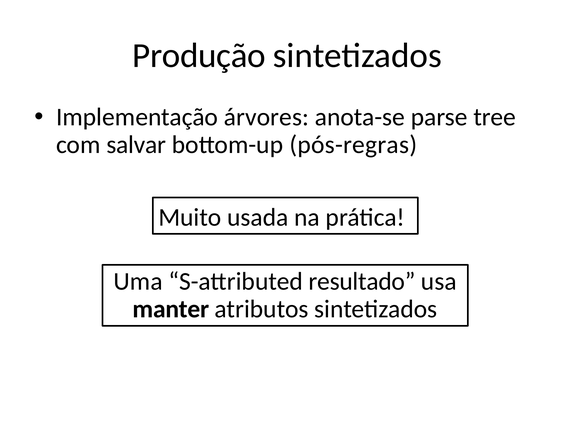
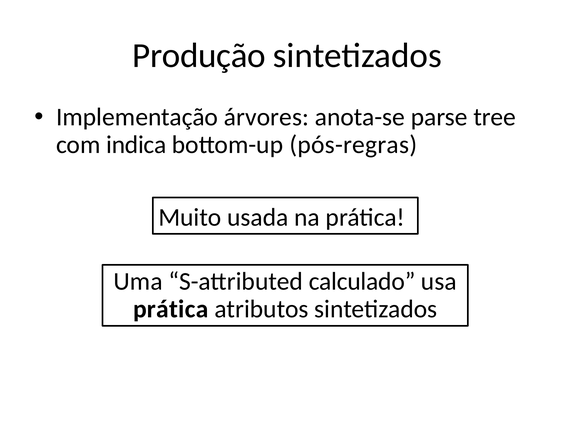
salvar: salvar -> indica
resultado: resultado -> calculado
manter at (171, 309): manter -> prática
